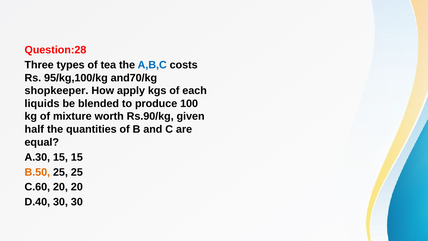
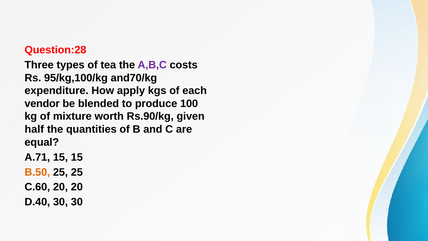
A,B,C colour: blue -> purple
shopkeeper: shopkeeper -> expenditure
liquids: liquids -> vendor
A.30: A.30 -> A.71
